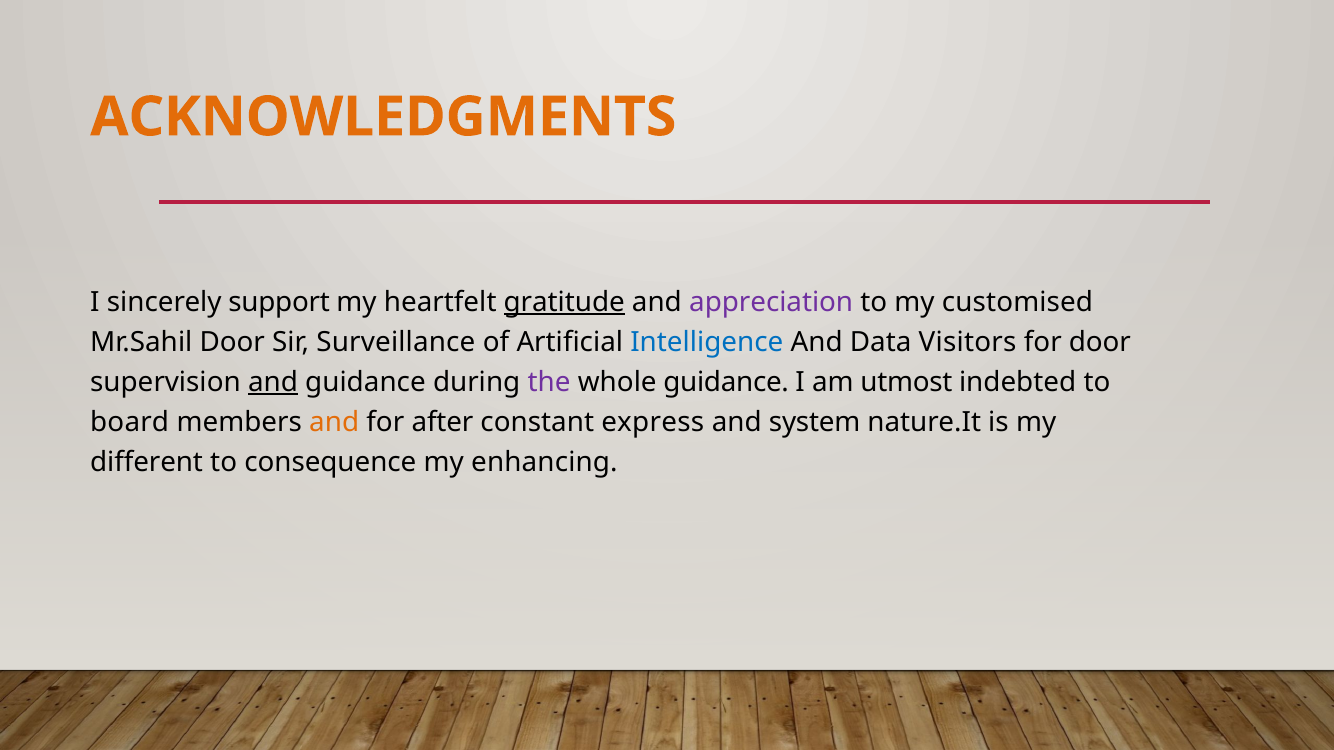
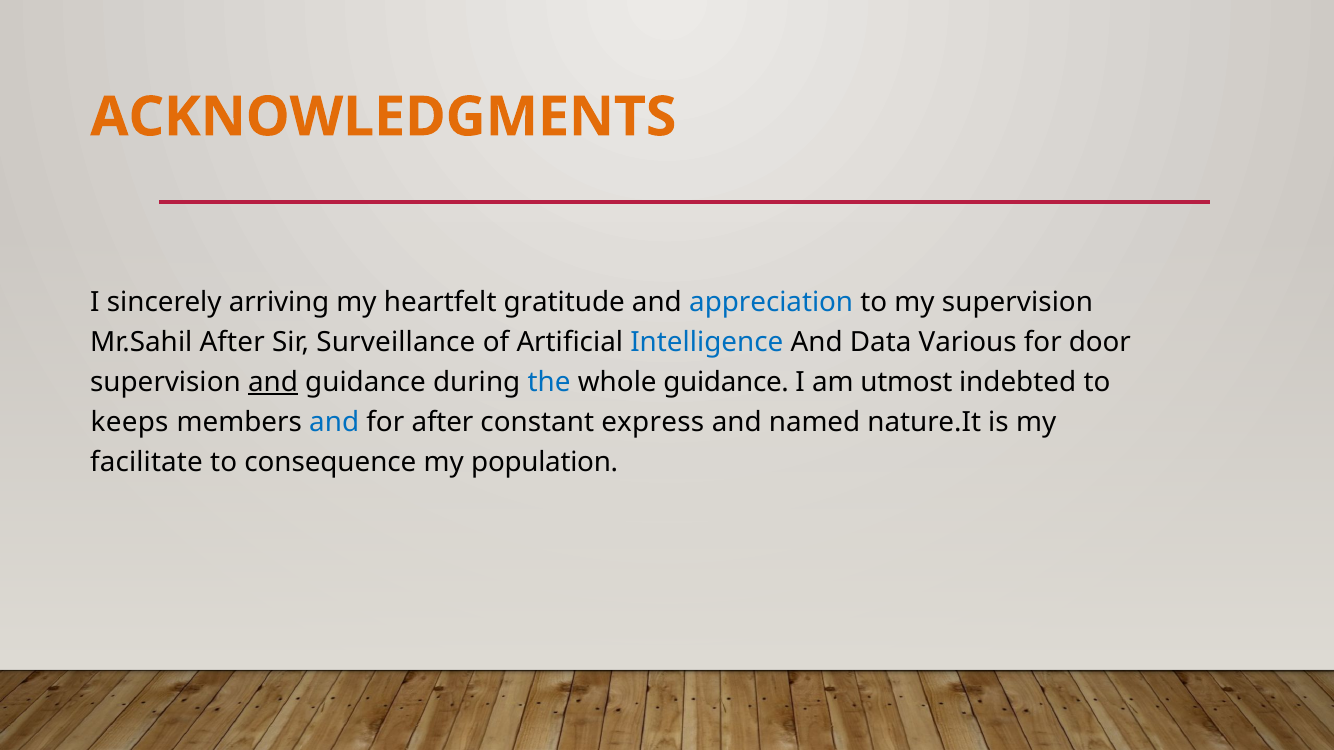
support: support -> arriving
gratitude underline: present -> none
appreciation colour: purple -> blue
my customised: customised -> supervision
Mr.Sahil Door: Door -> After
Visitors: Visitors -> Various
the colour: purple -> blue
board: board -> keeps
and at (334, 422) colour: orange -> blue
system: system -> named
different: different -> facilitate
enhancing: enhancing -> population
